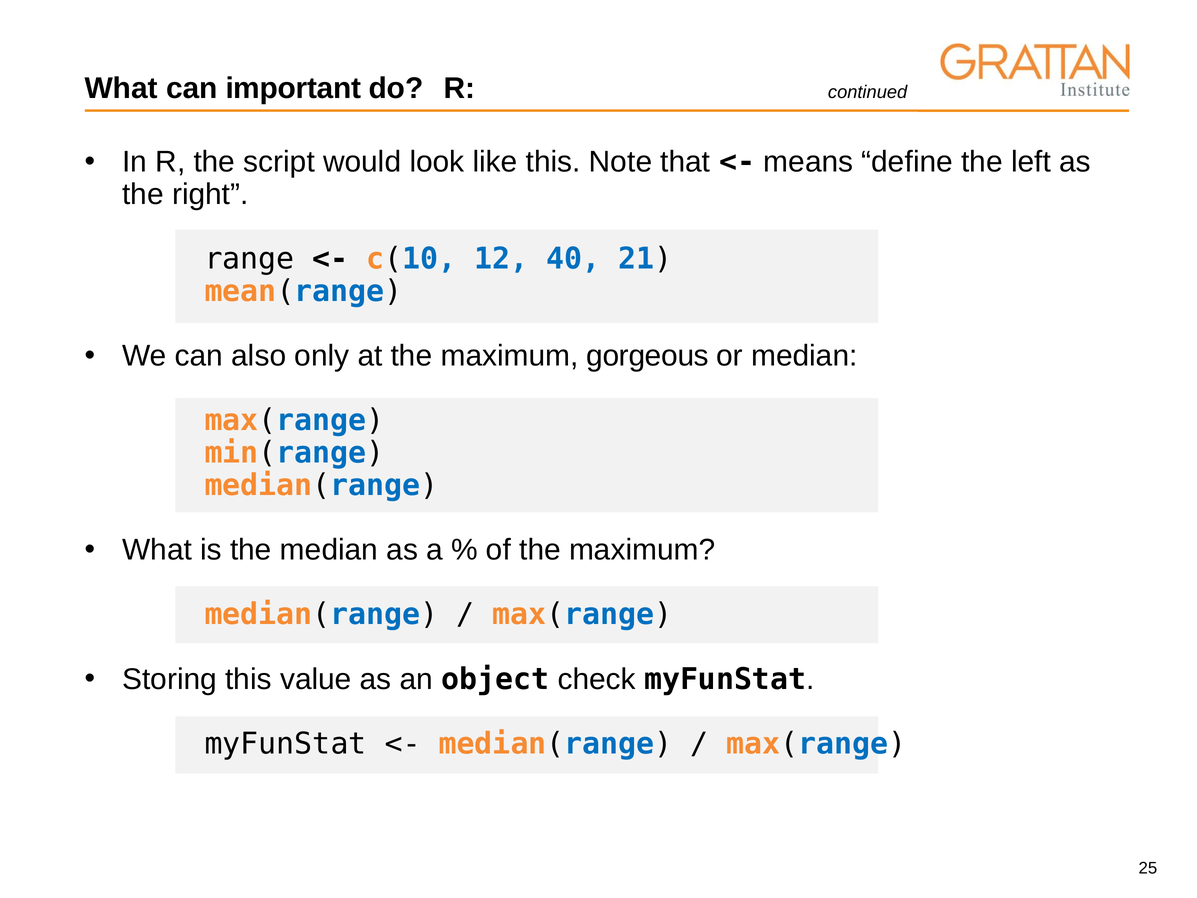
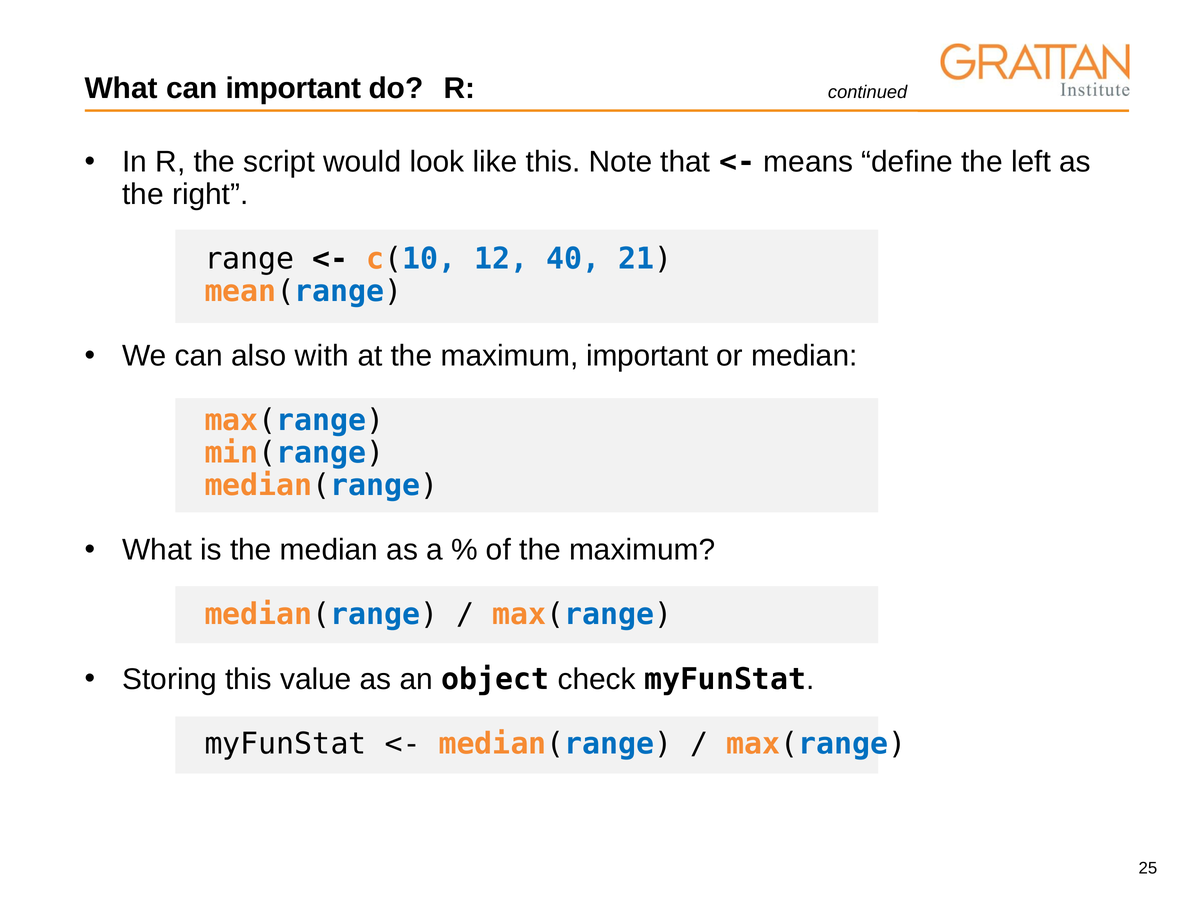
only: only -> with
maximum gorgeous: gorgeous -> important
